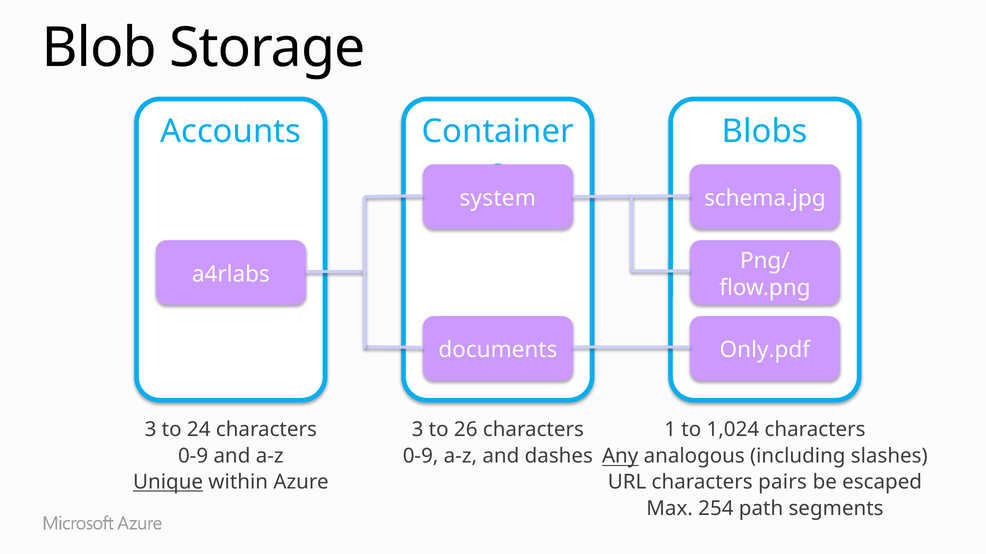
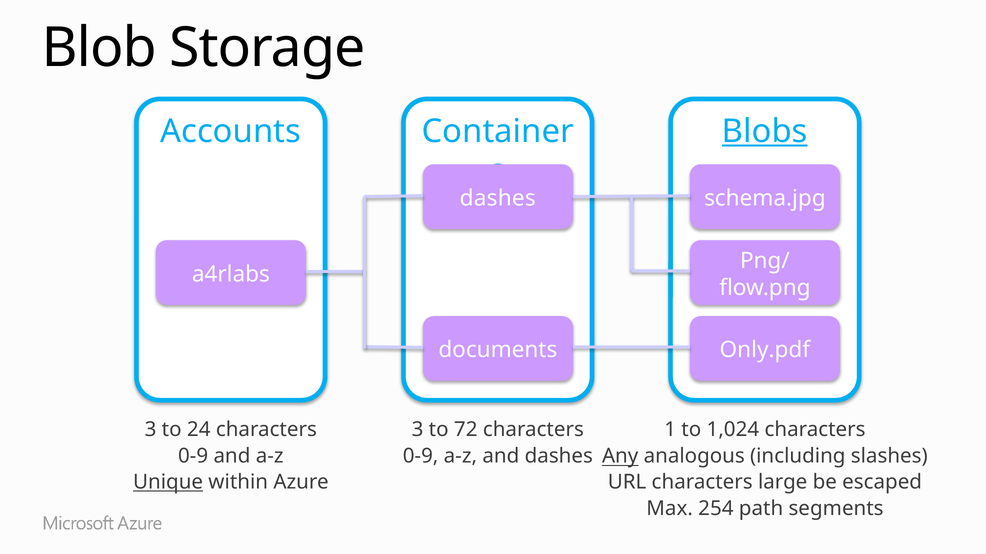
Blobs underline: none -> present
system at (498, 198): system -> dashes
26: 26 -> 72
pairs: pairs -> large
